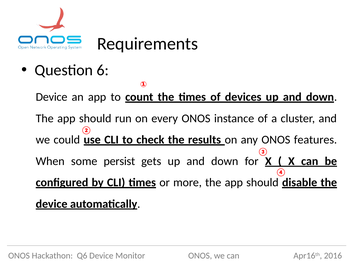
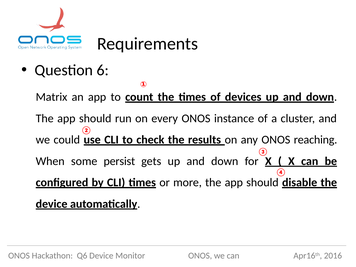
Device at (52, 97): Device -> Matrix
features: features -> reaching
